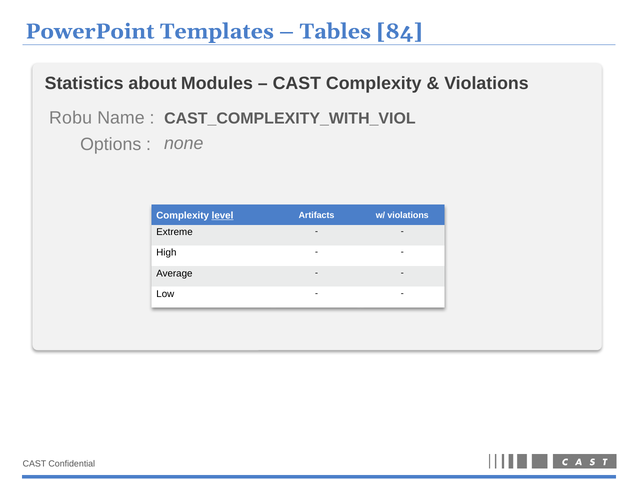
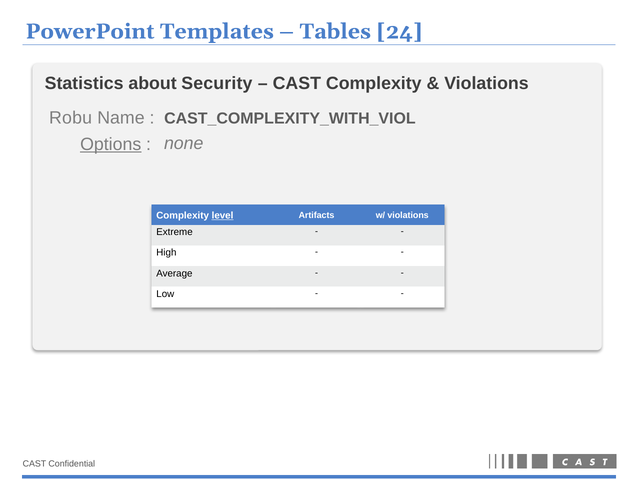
84: 84 -> 24
Modules: Modules -> Security
Options underline: none -> present
